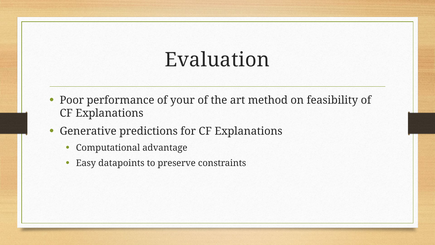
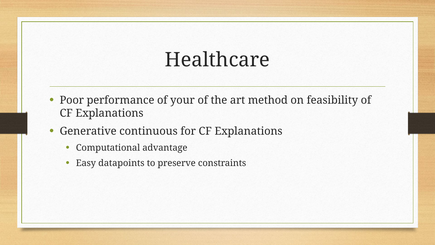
Evaluation: Evaluation -> Healthcare
predictions: predictions -> continuous
